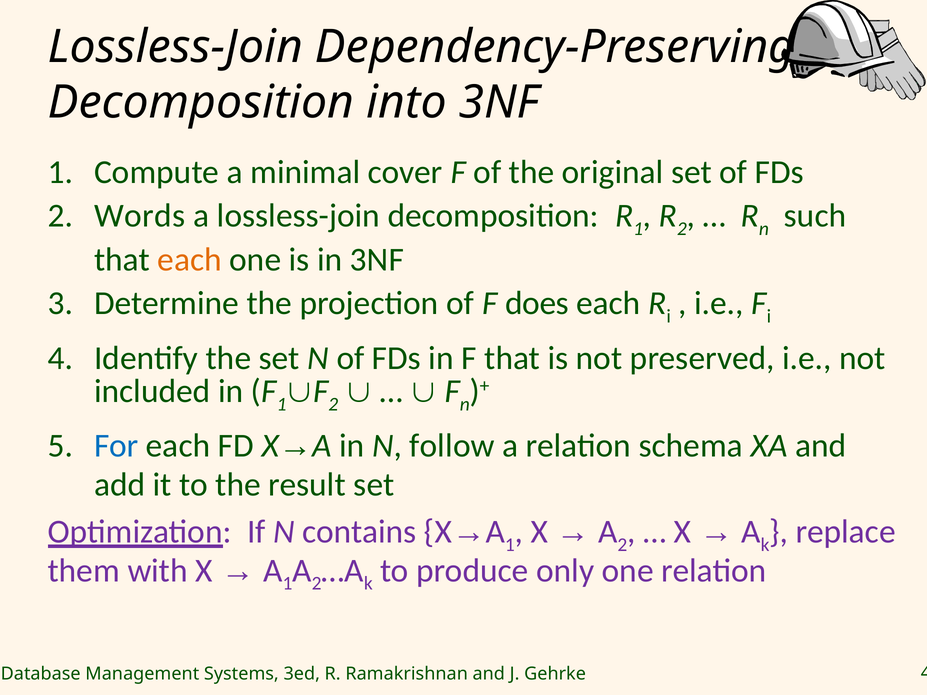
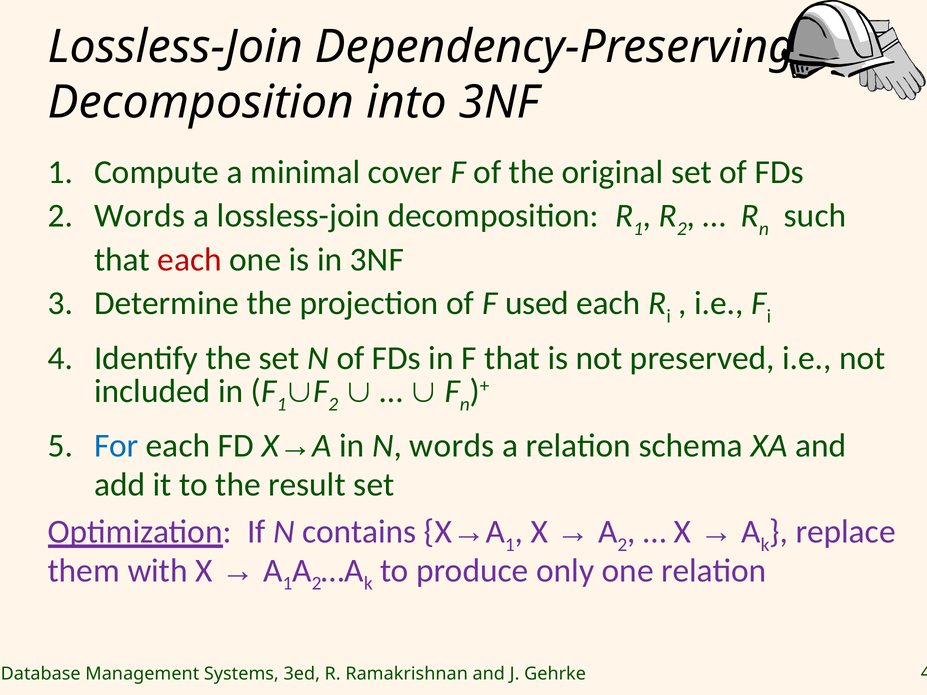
each at (190, 260) colour: orange -> red
does: does -> used
N follow: follow -> words
